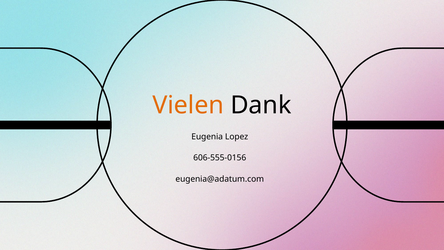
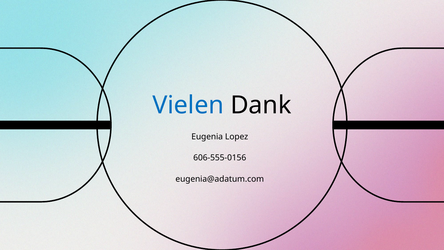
Vielen colour: orange -> blue
